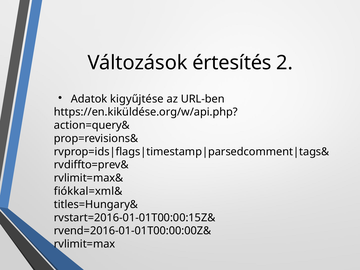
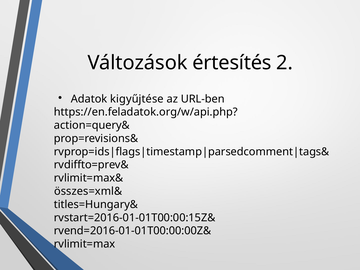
https://en.kiküldése.org/w/api.php: https://en.kiküldése.org/w/api.php -> https://en.feladatok.org/w/api.php
fiókkal=xml&: fiókkal=xml& -> összes=xml&
